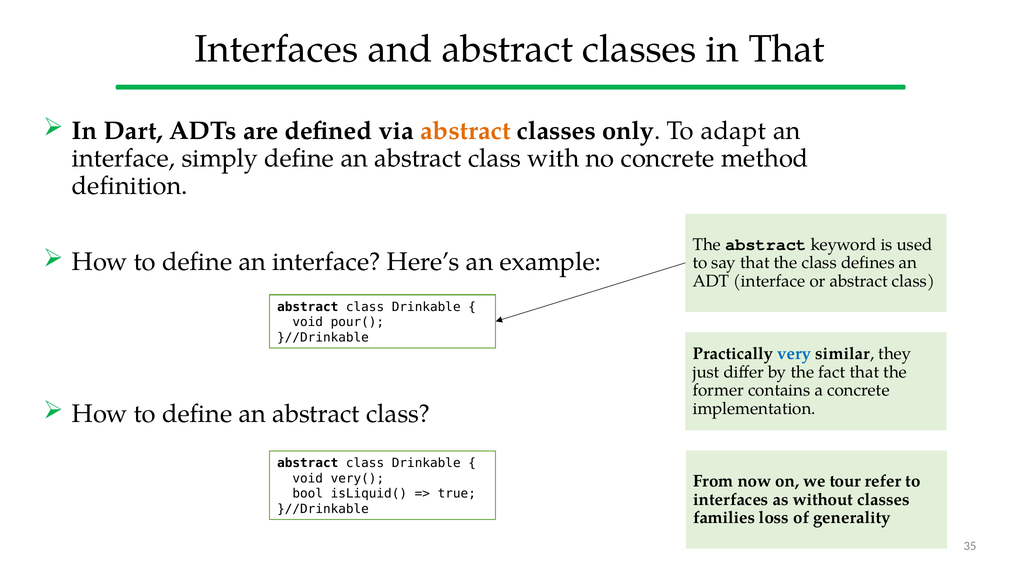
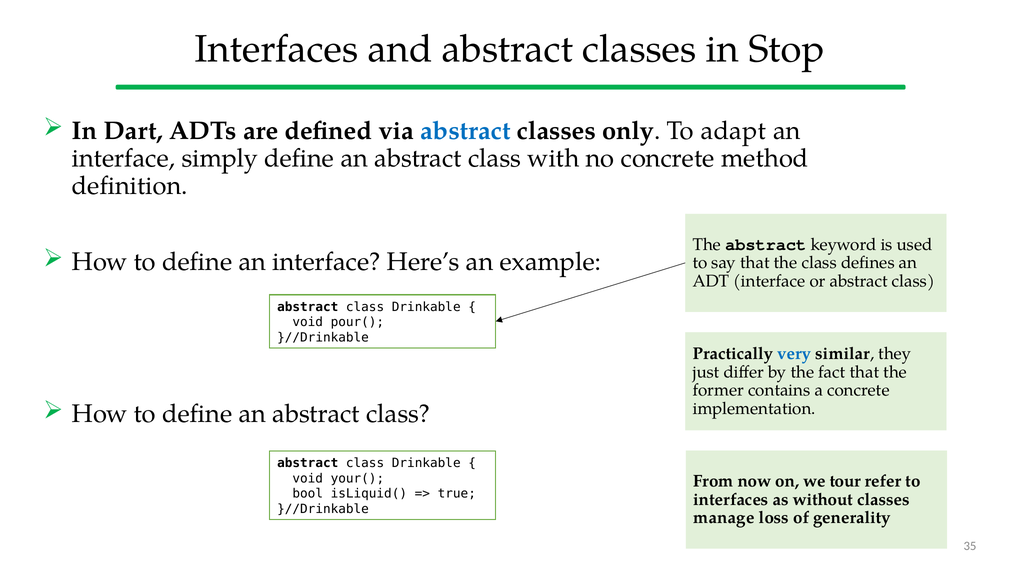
in That: That -> Stop
abstract at (465, 131) colour: orange -> blue
very(: very( -> your(
families: families -> manage
